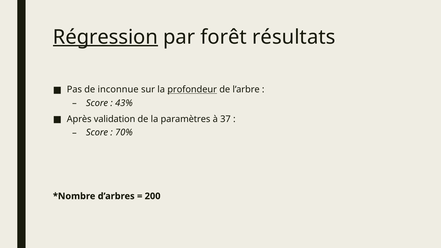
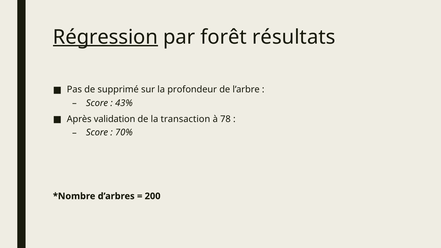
inconnue: inconnue -> supprimé
profondeur underline: present -> none
paramètres: paramètres -> transaction
37: 37 -> 78
